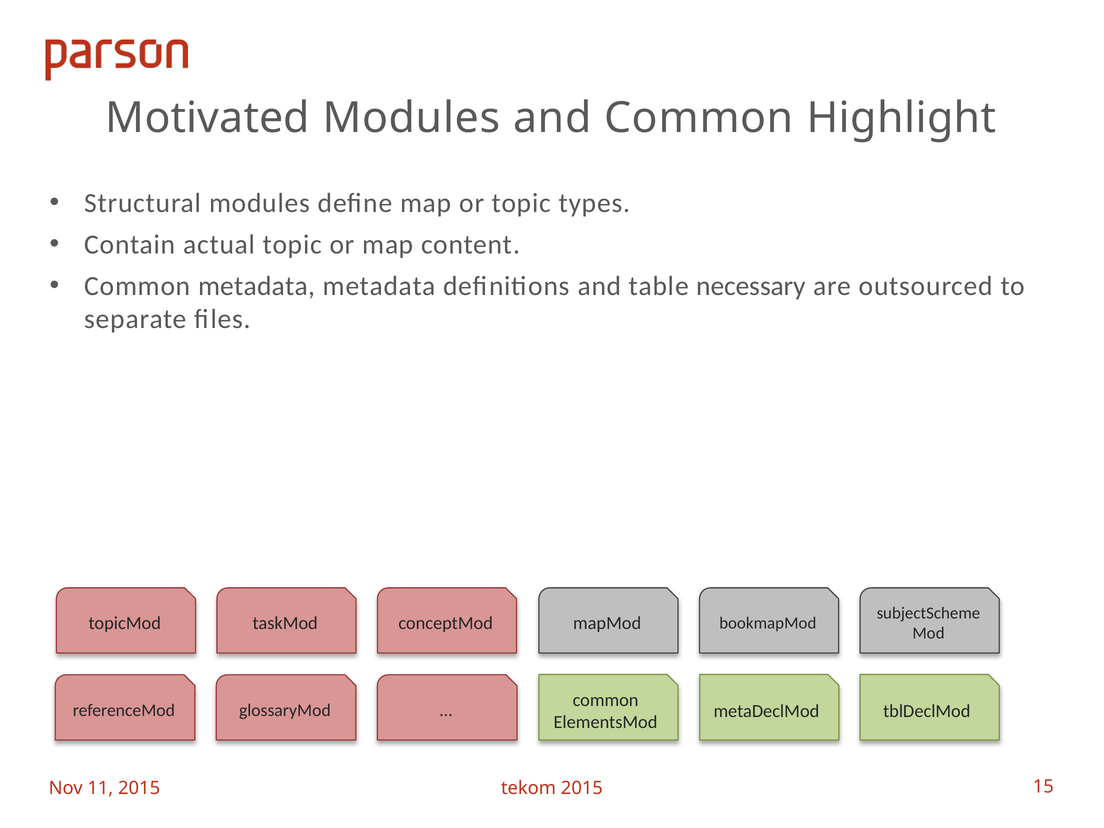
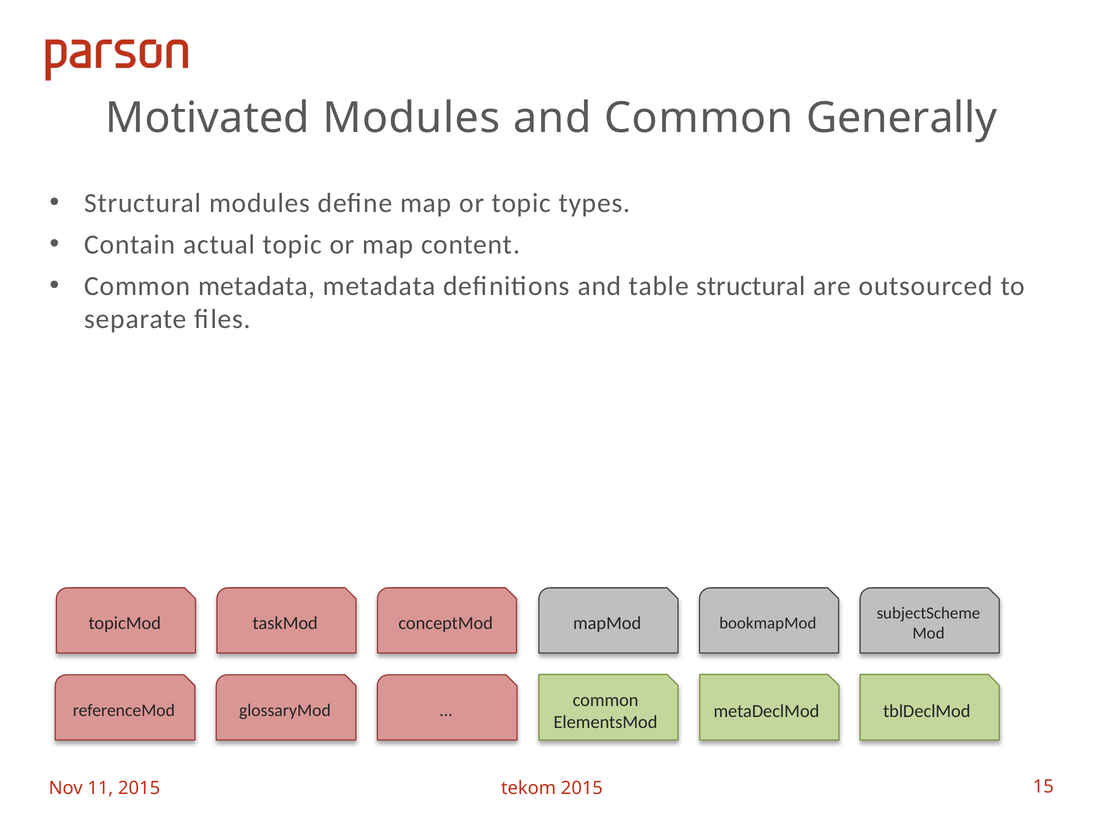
Highlight: Highlight -> Generally
table necessary: necessary -> structural
